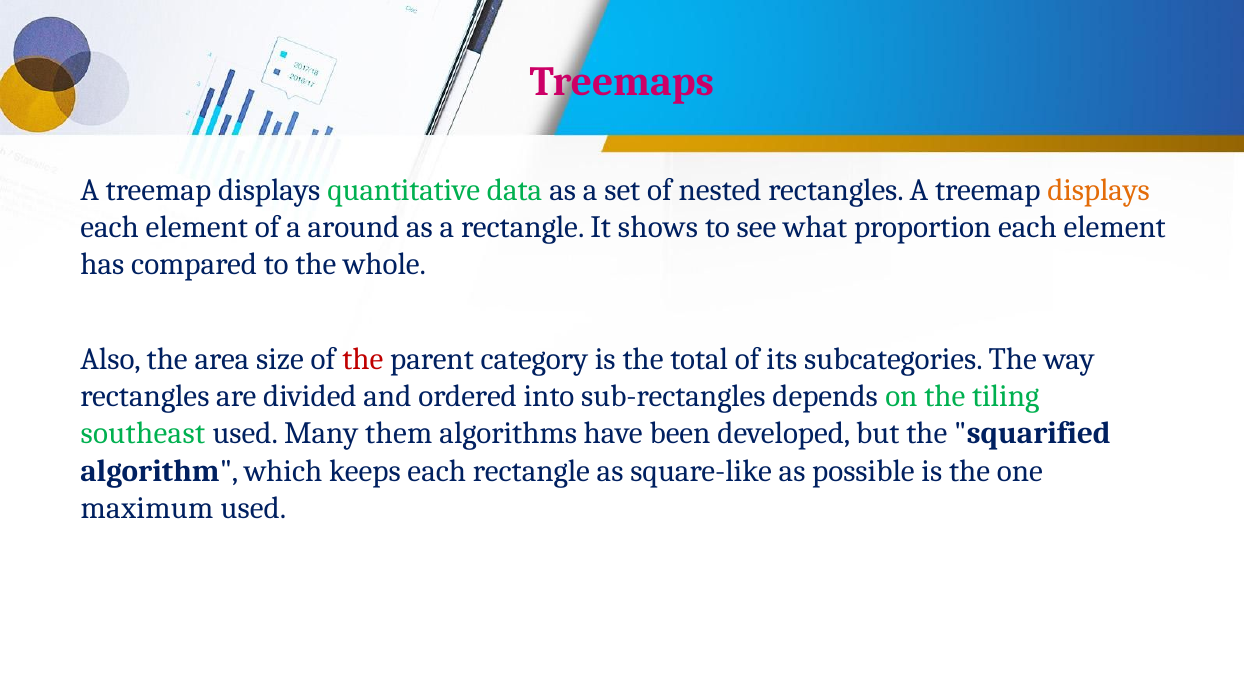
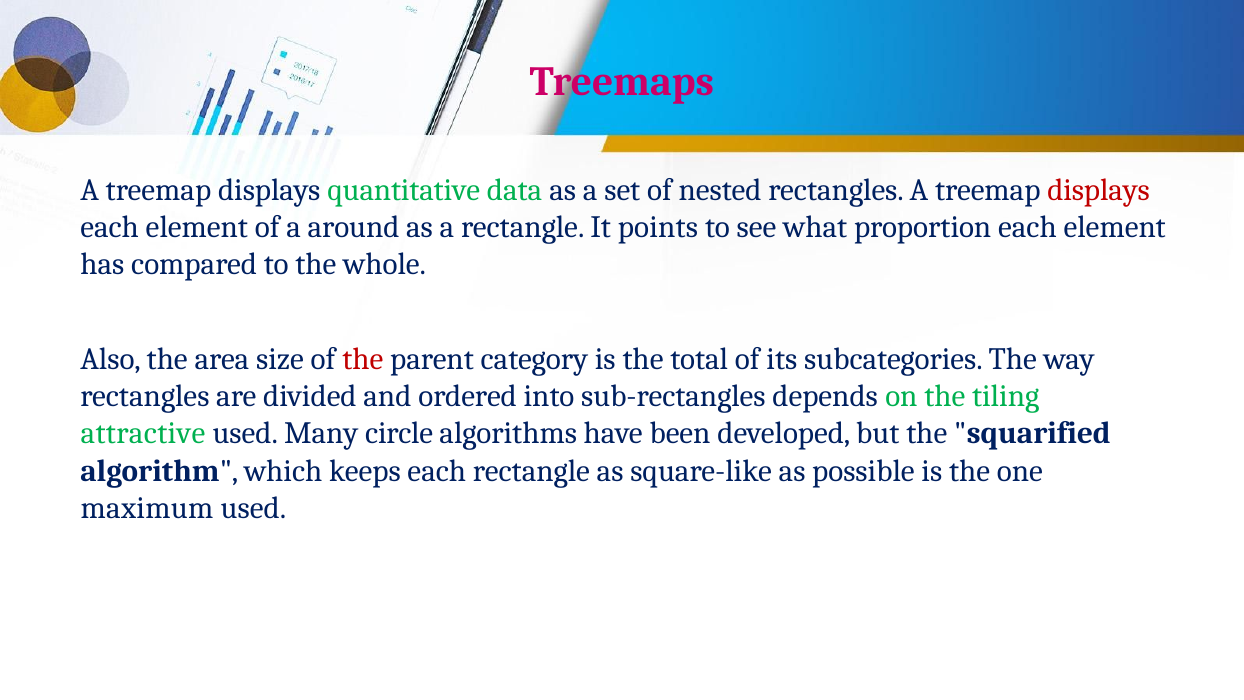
displays at (1099, 190) colour: orange -> red
shows: shows -> points
southeast: southeast -> attractive
them: them -> circle
